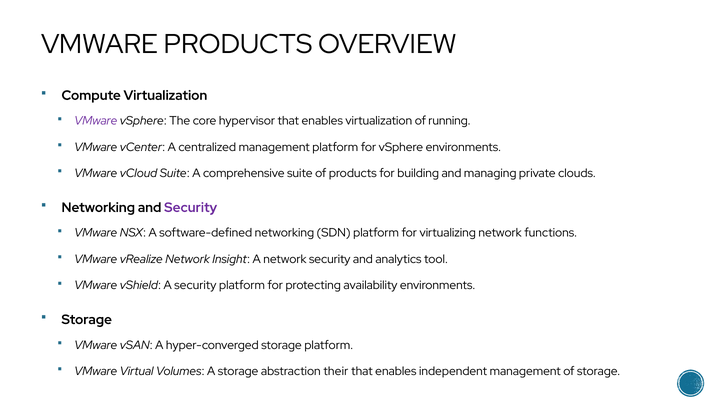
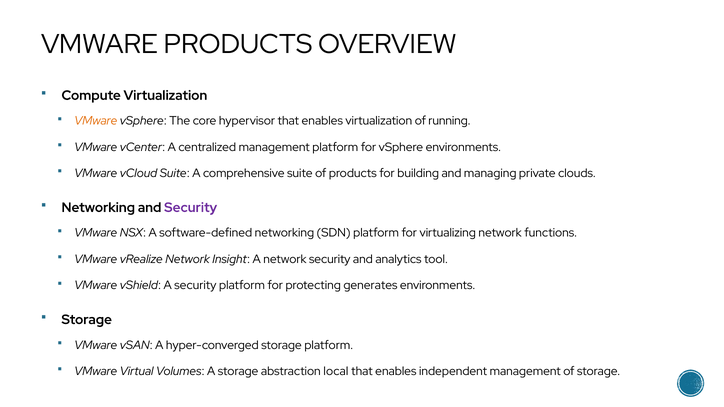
VMware at (96, 121) colour: purple -> orange
availability: availability -> generates
their: their -> local
